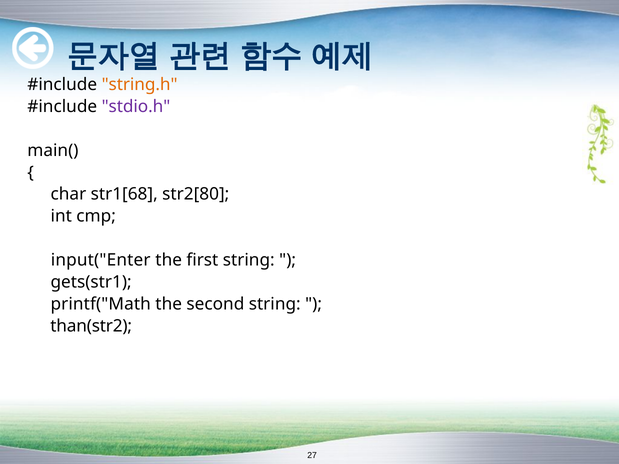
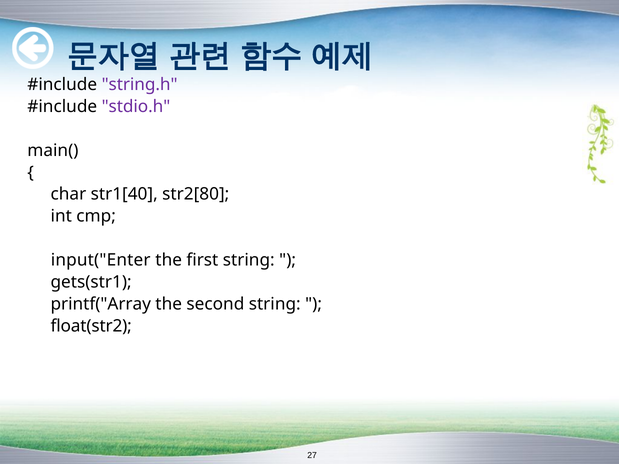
string.h colour: orange -> purple
str1[68: str1[68 -> str1[40
printf("Math: printf("Math -> printf("Array
than(str2: than(str2 -> float(str2
